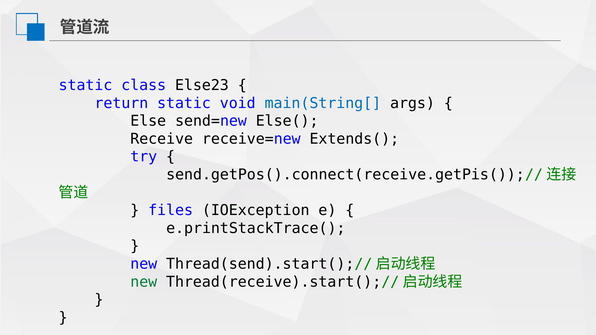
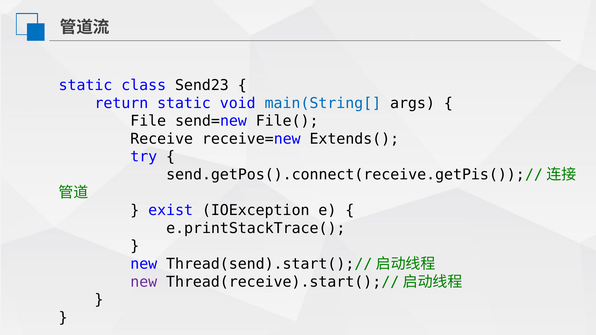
Else23: Else23 -> Send23
Else: Else -> File
Else(: Else( -> File(
files: files -> exist
new at (144, 282) colour: green -> purple
